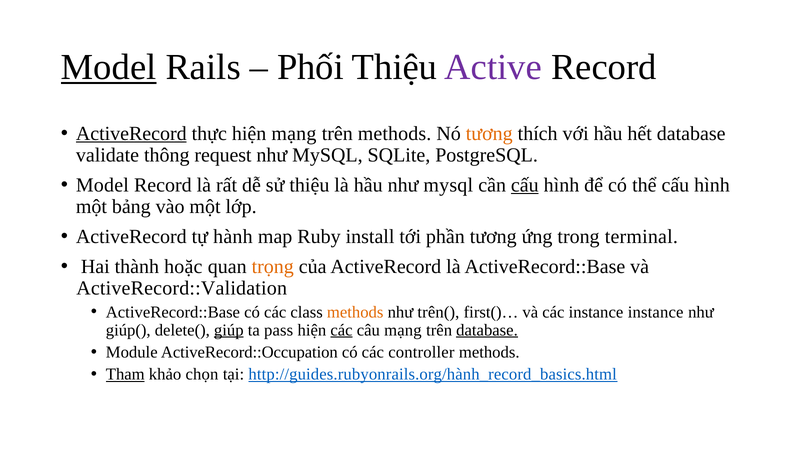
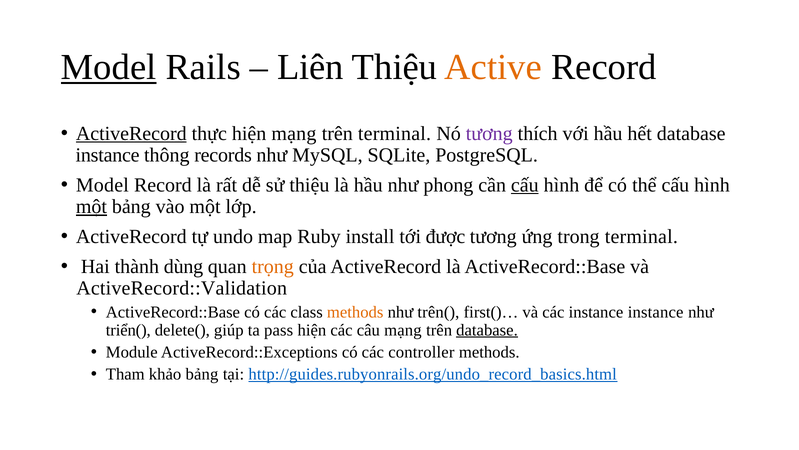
Phối: Phối -> Liên
Active colour: purple -> orange
trên methods: methods -> terminal
tương at (489, 133) colour: orange -> purple
validate at (107, 155): validate -> instance
request: request -> records
hầu như mysql: mysql -> phong
một at (91, 206) underline: none -> present
hành: hành -> undo
phần: phần -> được
hoặc: hoặc -> dùng
giúp(: giúp( -> triển(
giúp underline: present -> none
các at (341, 330) underline: present -> none
ActiveRecord::Occupation: ActiveRecord::Occupation -> ActiveRecord::Exceptions
Tham underline: present -> none
khảo chọn: chọn -> bảng
http://guides.rubyonrails.org/hành_record_basics.html: http://guides.rubyonrails.org/hành_record_basics.html -> http://guides.rubyonrails.org/undo_record_basics.html
